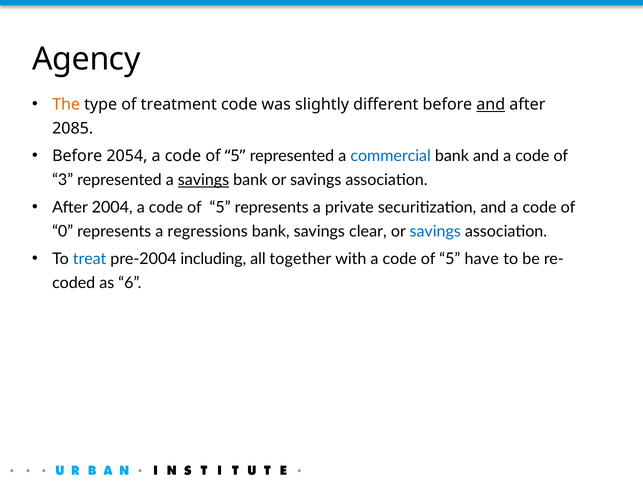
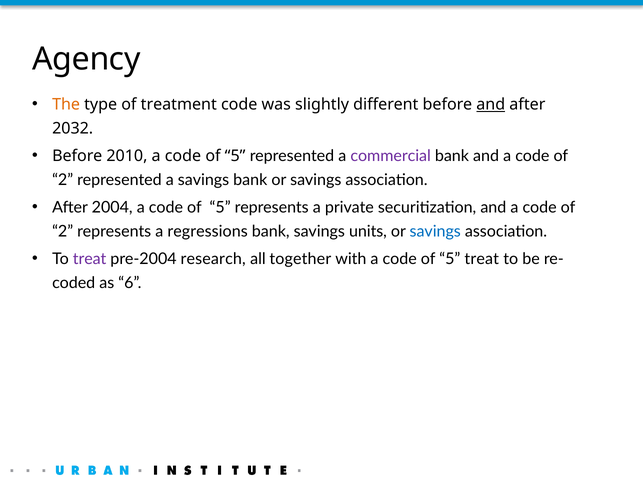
2085: 2085 -> 2032
2054: 2054 -> 2010
commercial colour: blue -> purple
3 at (63, 180): 3 -> 2
savings at (204, 180) underline: present -> none
0 at (63, 232): 0 -> 2
clear: clear -> units
treat at (90, 259) colour: blue -> purple
including: including -> research
5 have: have -> treat
